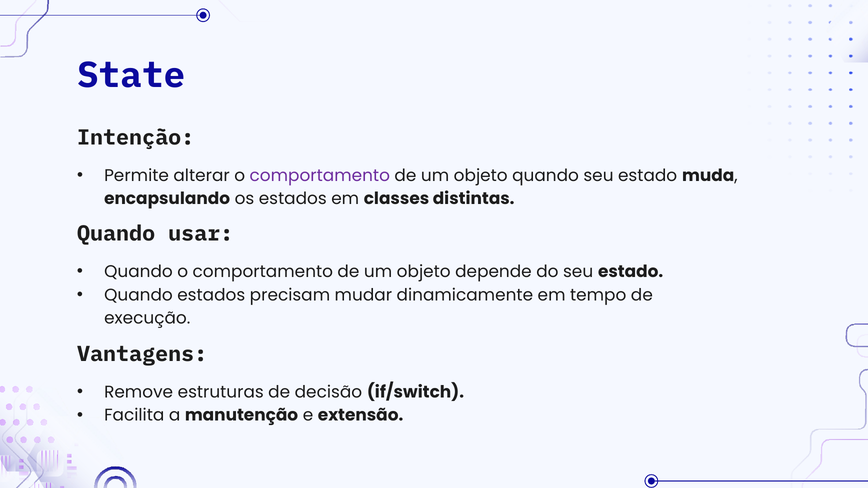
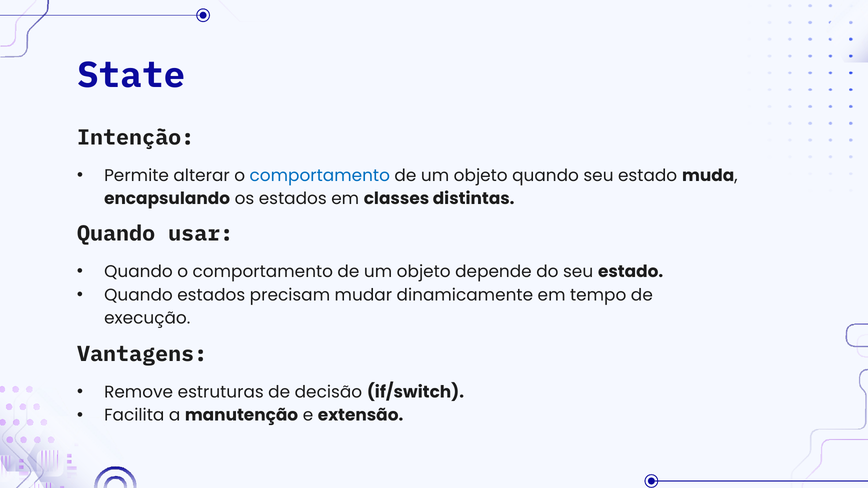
comportamento at (320, 176) colour: purple -> blue
